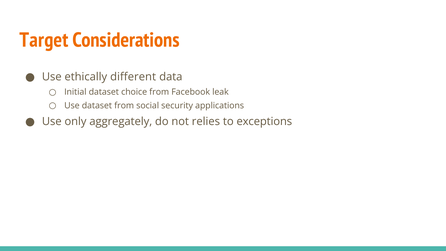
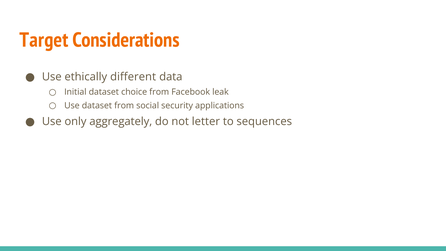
relies: relies -> letter
exceptions: exceptions -> sequences
